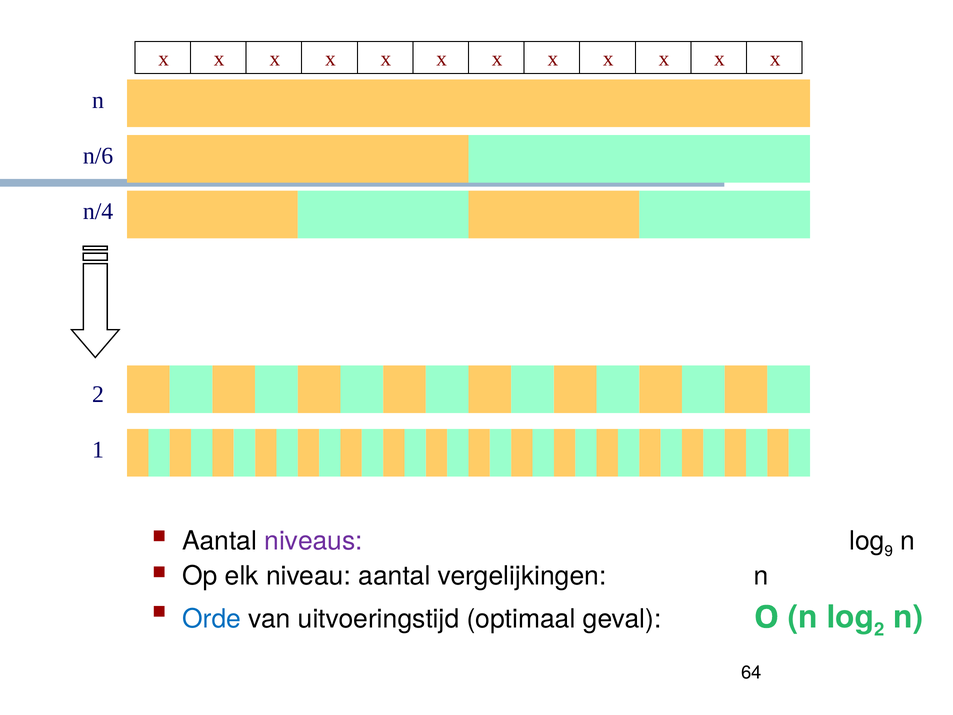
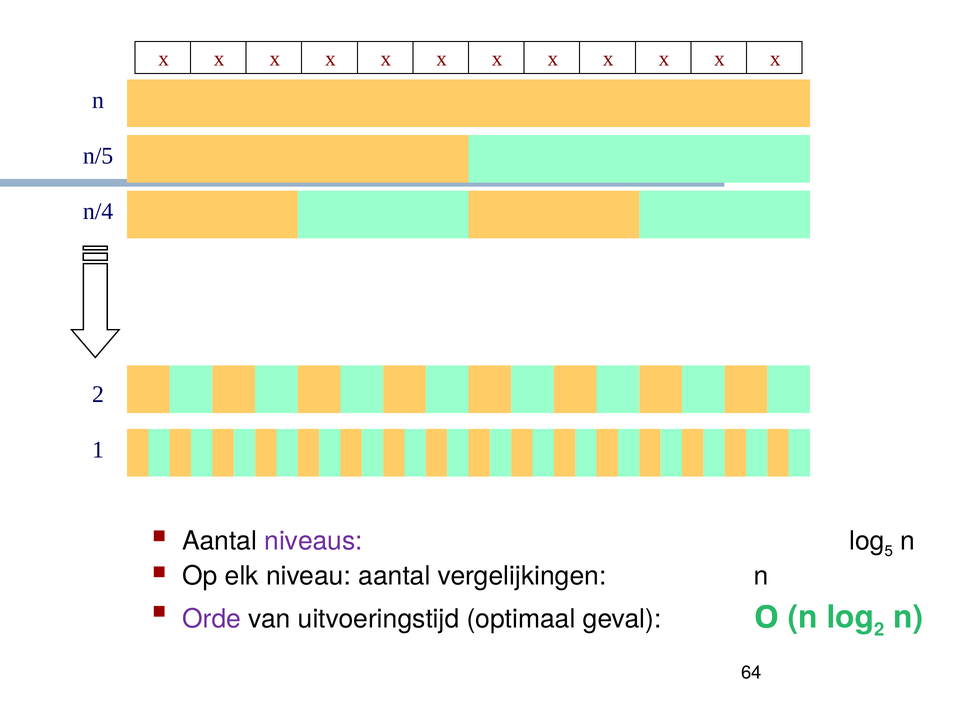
n/6: n/6 -> n/5
9: 9 -> 5
Orde colour: blue -> purple
